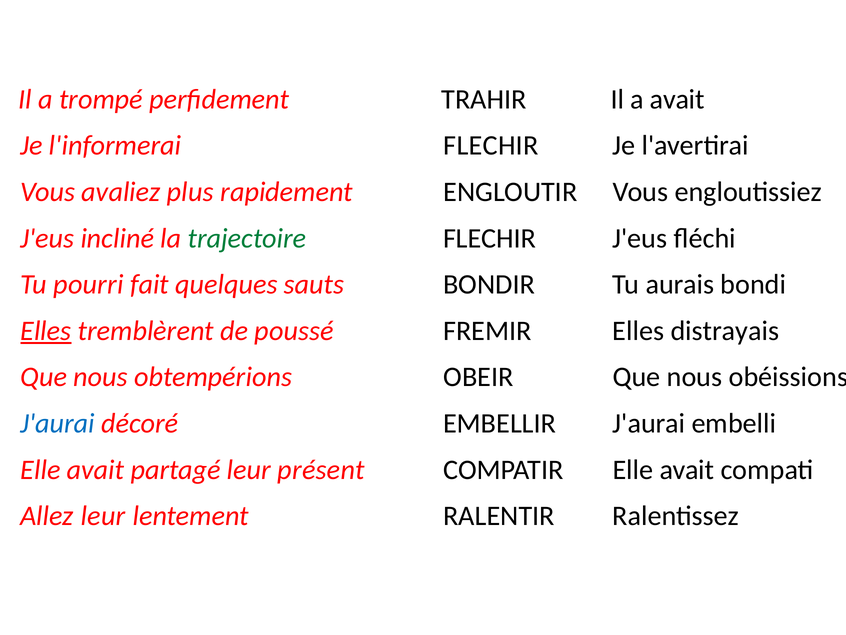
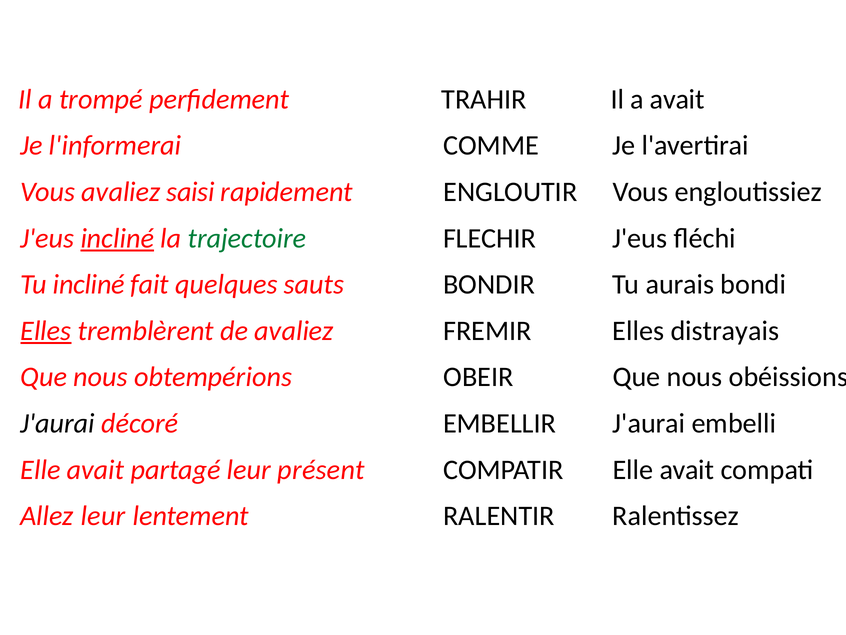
l'informerai FLECHIR: FLECHIR -> COMME
plus: plus -> saisi
incliné at (117, 238) underline: none -> present
Tu pourri: pourri -> incliné
de poussé: poussé -> avaliez
J'aurai at (58, 423) colour: blue -> black
